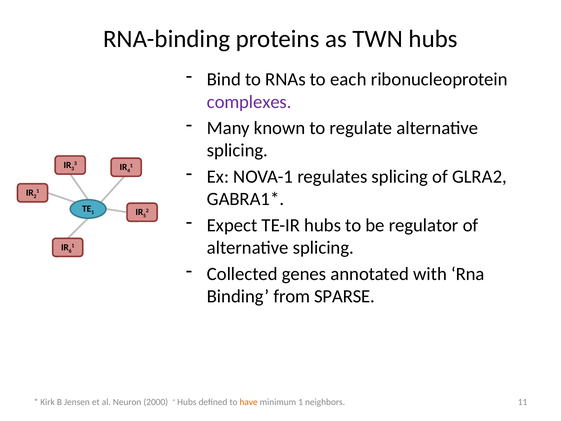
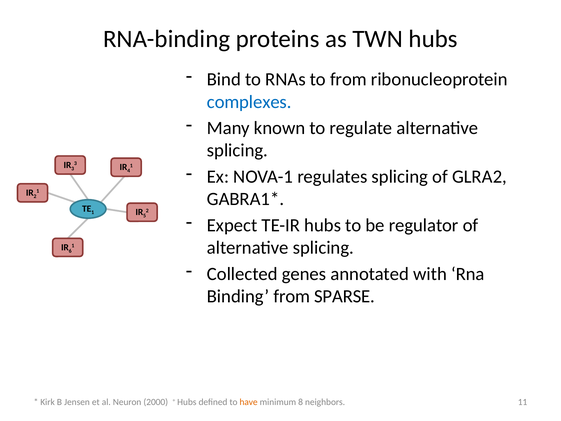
to each: each -> from
complexes colour: purple -> blue
minimum 1: 1 -> 8
